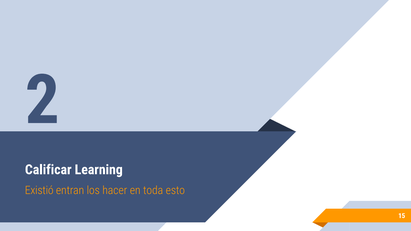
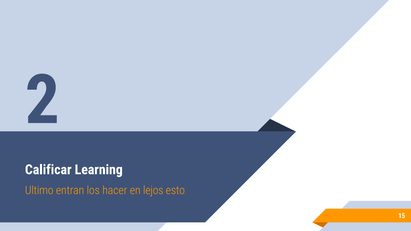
Existió: Existió -> Ultimo
toda: toda -> lejos
